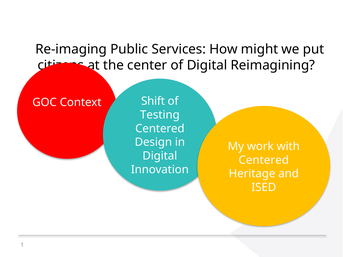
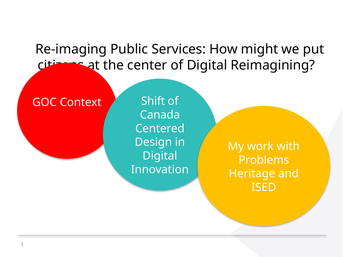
Testing: Testing -> Canada
Centered at (264, 160): Centered -> Problems
